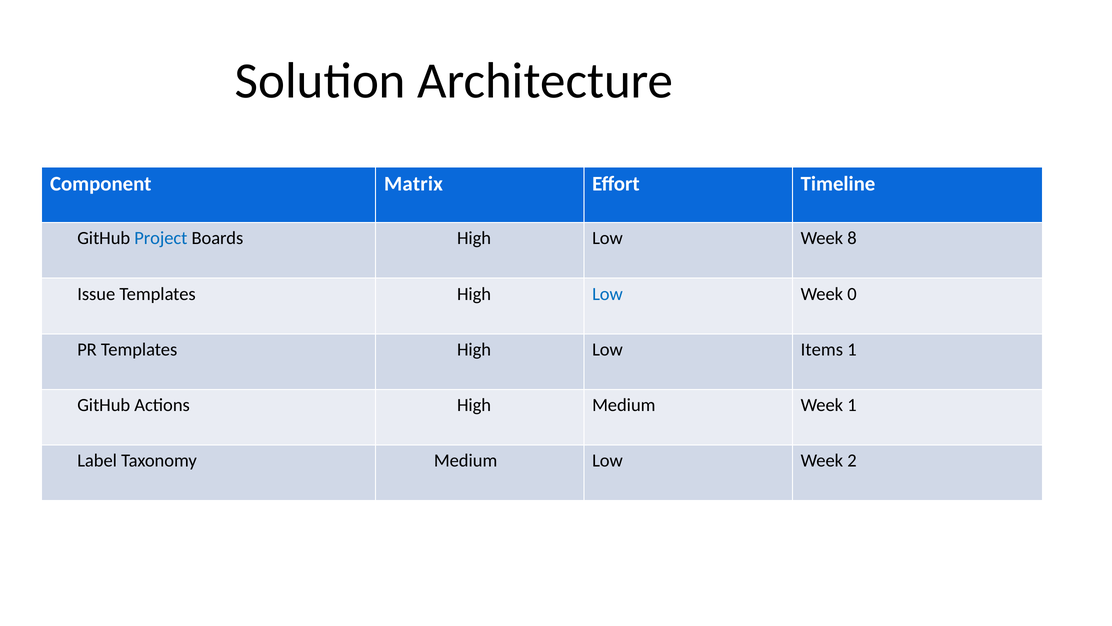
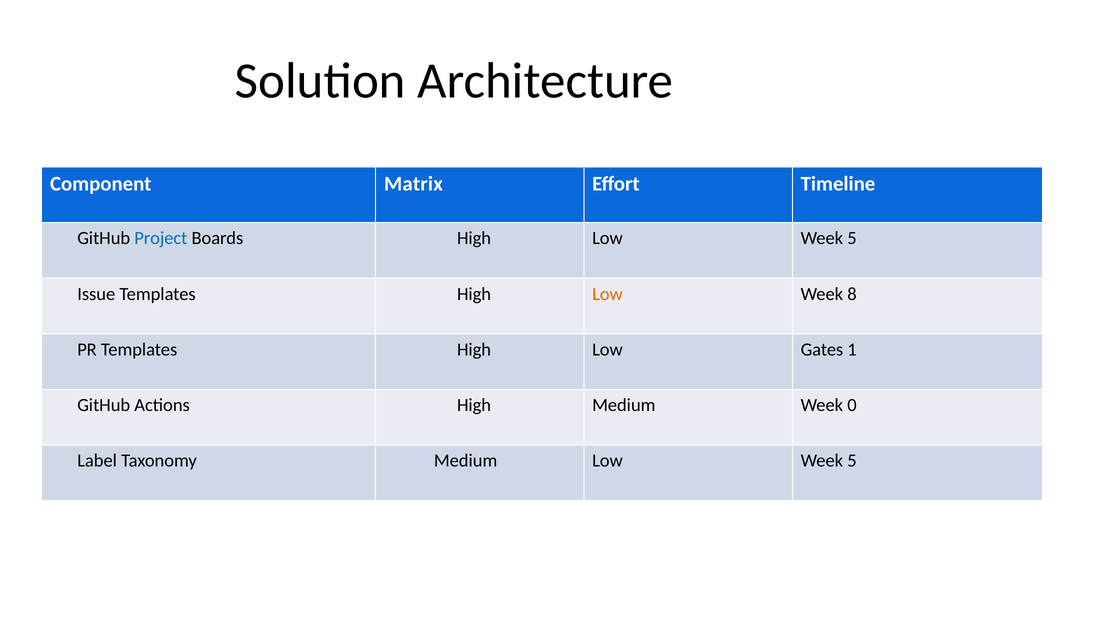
8 at (852, 238): 8 -> 5
Low at (607, 294) colour: blue -> orange
0: 0 -> 8
Items: Items -> Gates
Week 1: 1 -> 0
2 at (852, 460): 2 -> 5
